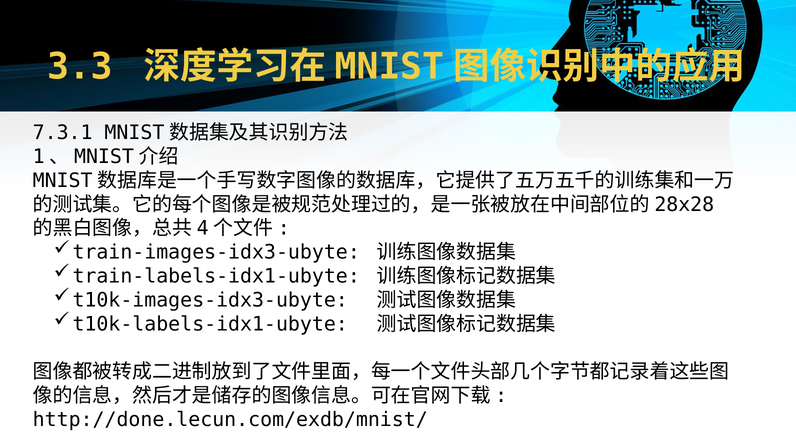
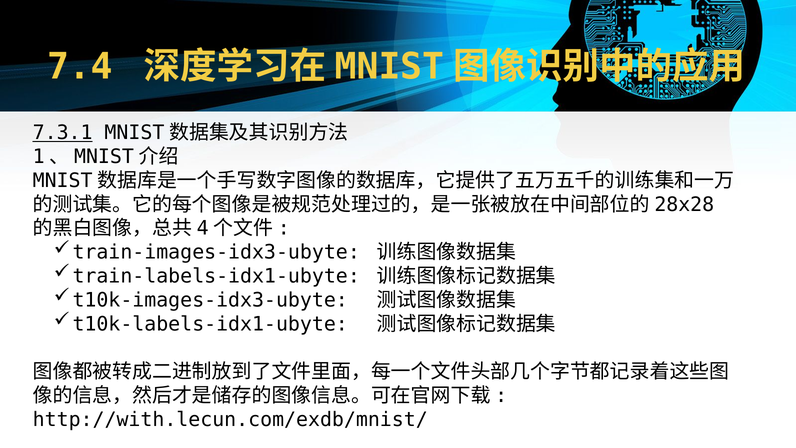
3.3: 3.3 -> 7.4
7.3.1 underline: none -> present
http://done.lecun.com/exdb/mnist/: http://done.lecun.com/exdb/mnist/ -> http://with.lecun.com/exdb/mnist/
